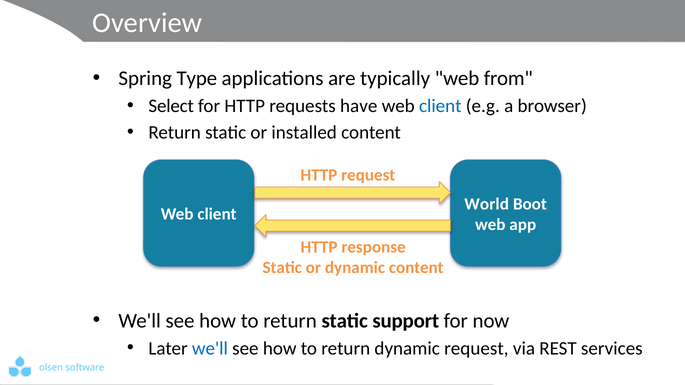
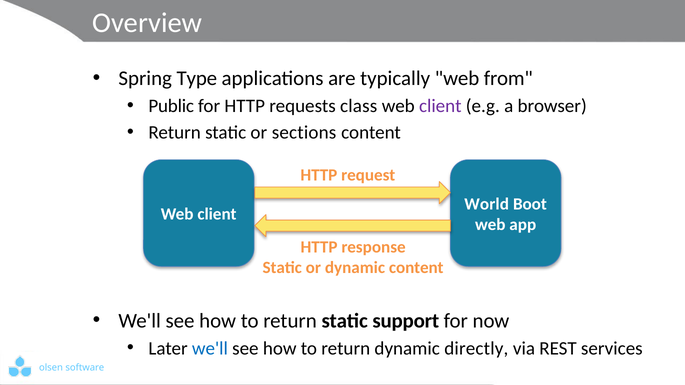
Select: Select -> Public
have: have -> class
client at (440, 106) colour: blue -> purple
installed: installed -> sections
dynamic request: request -> directly
